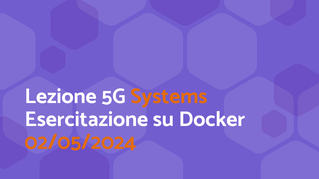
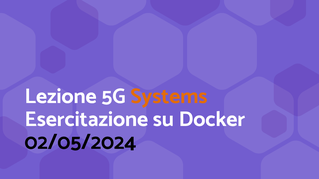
02/05/2024 colour: orange -> black
